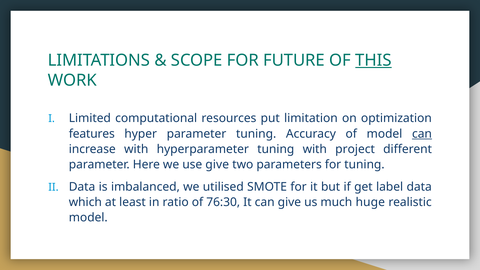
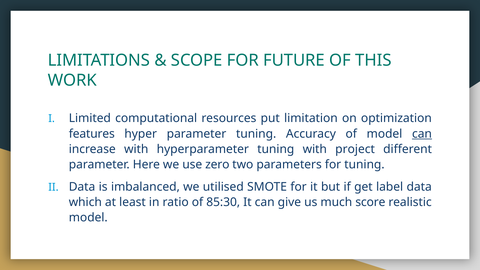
THIS underline: present -> none
use give: give -> zero
76:30: 76:30 -> 85:30
huge: huge -> score
